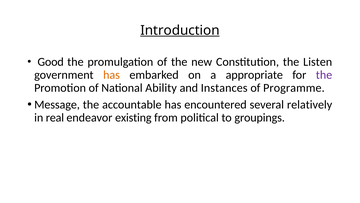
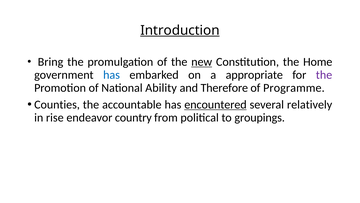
Good: Good -> Bring
new underline: none -> present
Listen: Listen -> Home
has at (112, 75) colour: orange -> blue
Instances: Instances -> Therefore
Message: Message -> Counties
encountered underline: none -> present
real: real -> rise
existing: existing -> country
